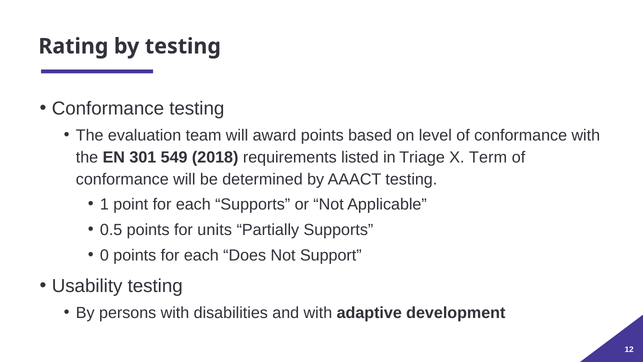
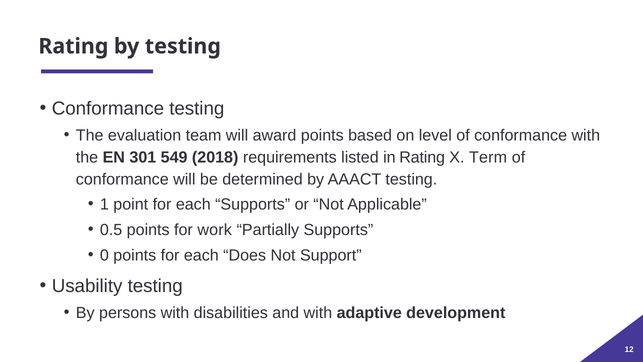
in Triage: Triage -> Rating
units: units -> work
